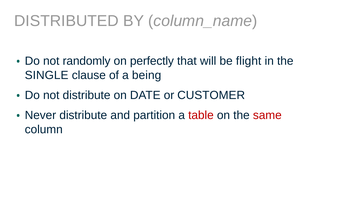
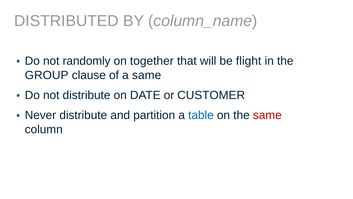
perfectly: perfectly -> together
SINGLE: SINGLE -> GROUP
a being: being -> same
table colour: red -> blue
